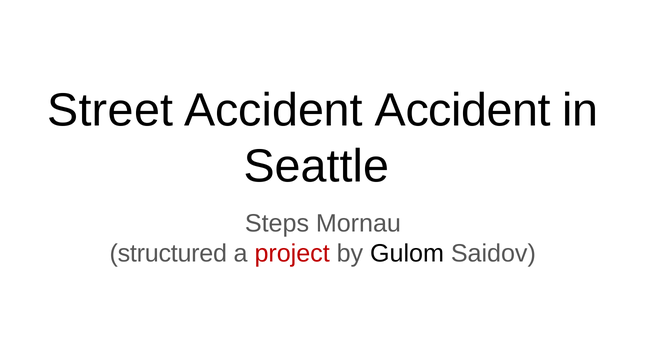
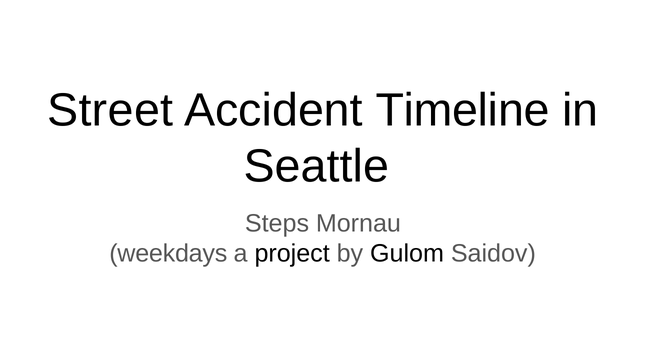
Accident Accident: Accident -> Timeline
structured: structured -> weekdays
project colour: red -> black
